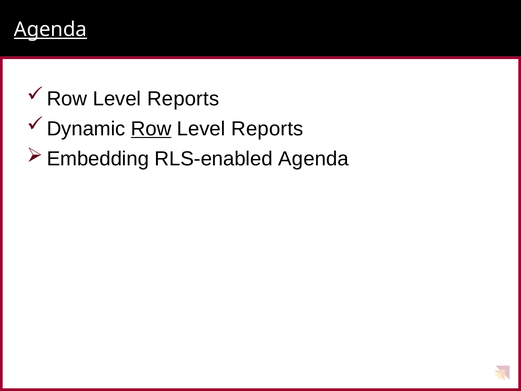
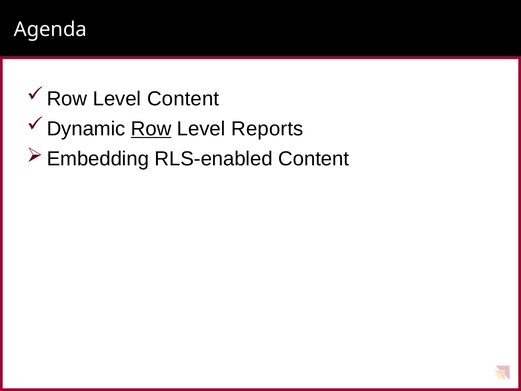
Agenda at (50, 30) underline: present -> none
Reports at (183, 99): Reports -> Content
RLS-enabled Agenda: Agenda -> Content
